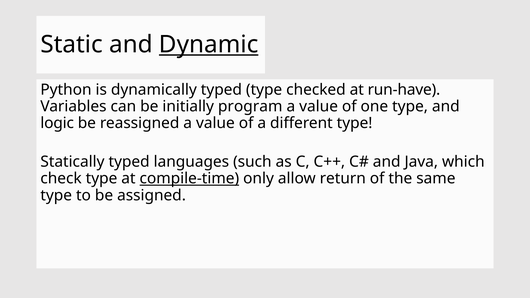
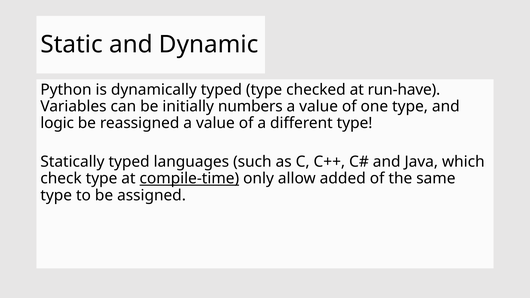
Dynamic underline: present -> none
program: program -> numbers
return: return -> added
